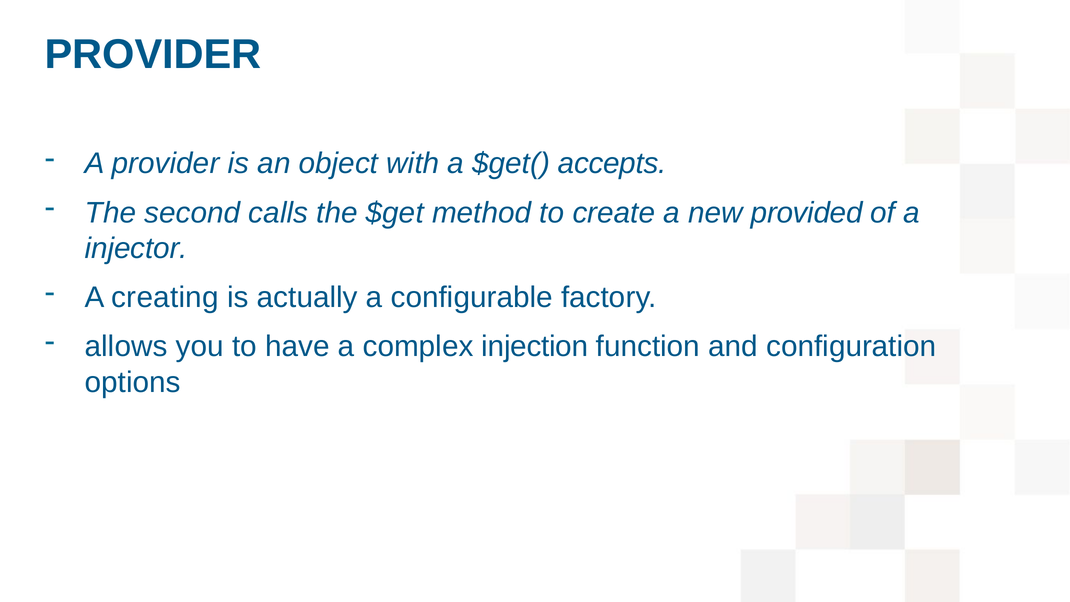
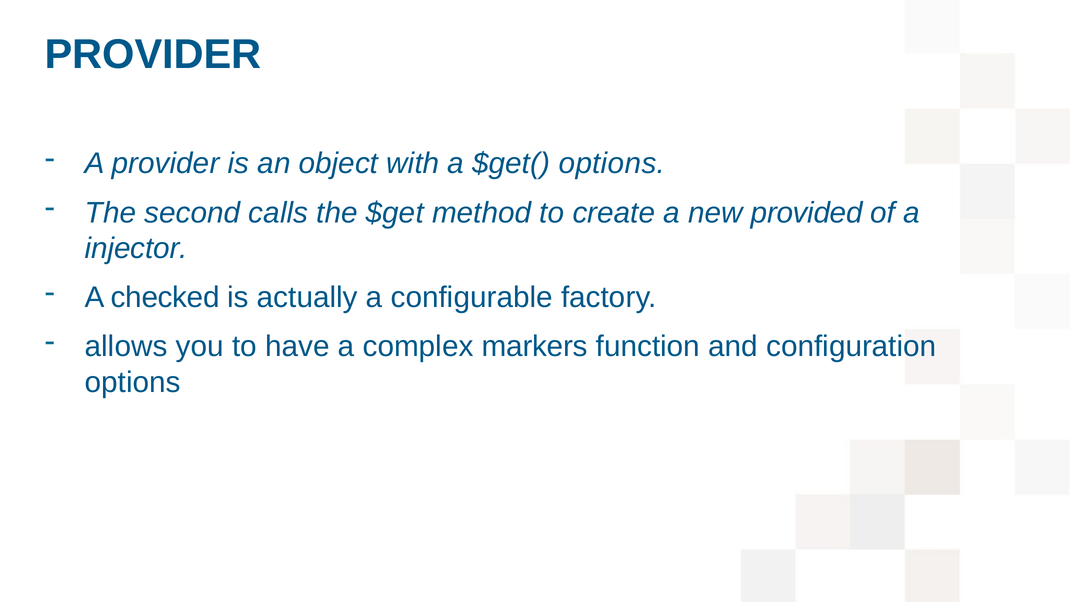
$get( accepts: accepts -> options
creating: creating -> checked
injection: injection -> markers
